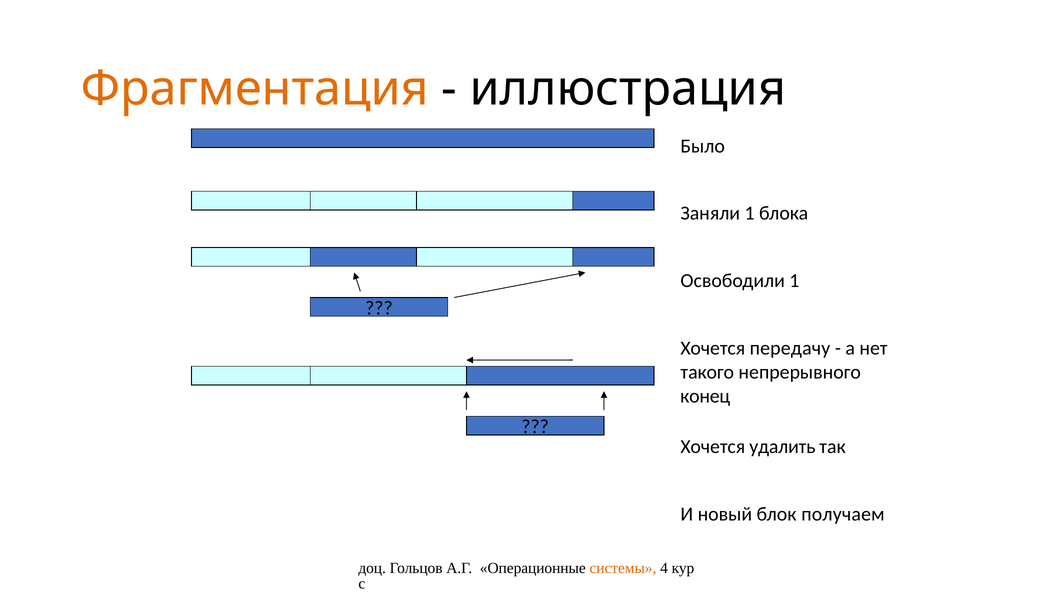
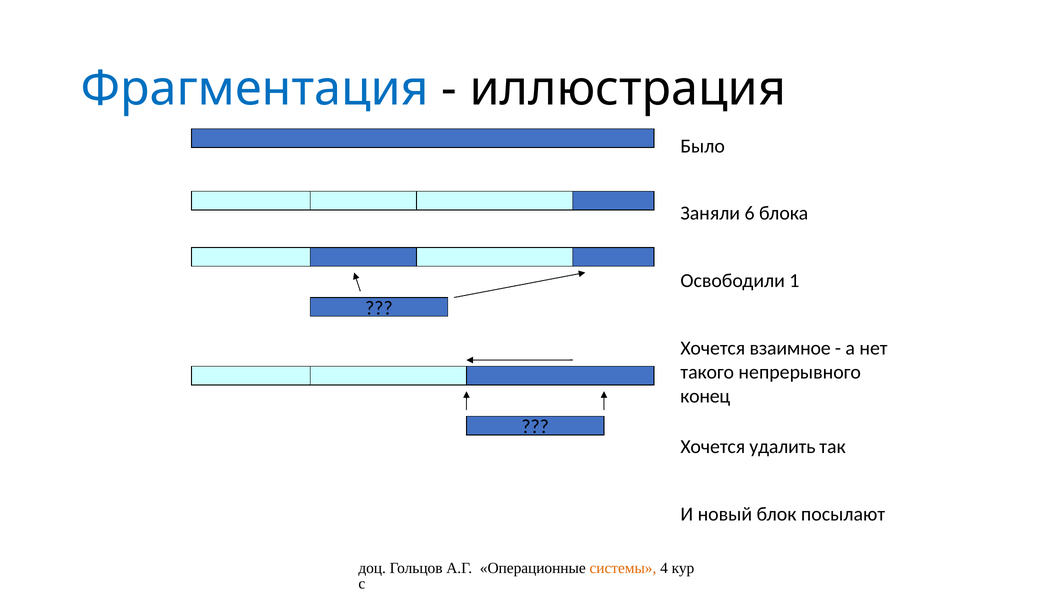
Фрагментация colour: orange -> blue
Заняли 1: 1 -> 6
передачу: передачу -> взаимное
получаем: получаем -> посылают
